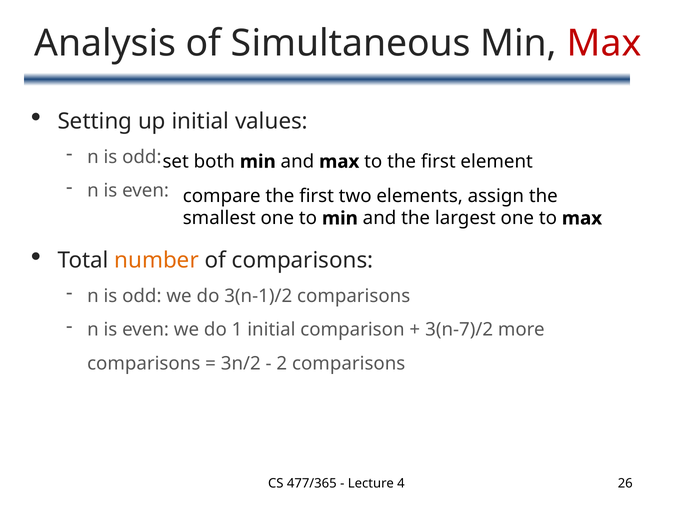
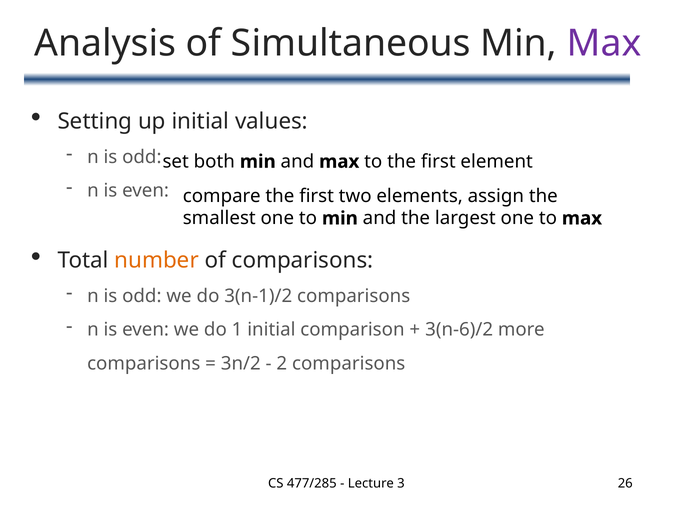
Max at (604, 43) colour: red -> purple
3(n-7)/2: 3(n-7)/2 -> 3(n-6)/2
477/365: 477/365 -> 477/285
4: 4 -> 3
